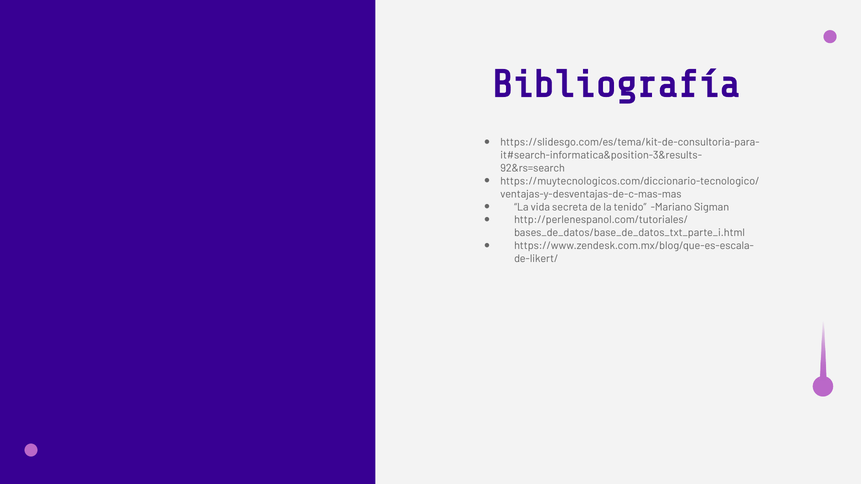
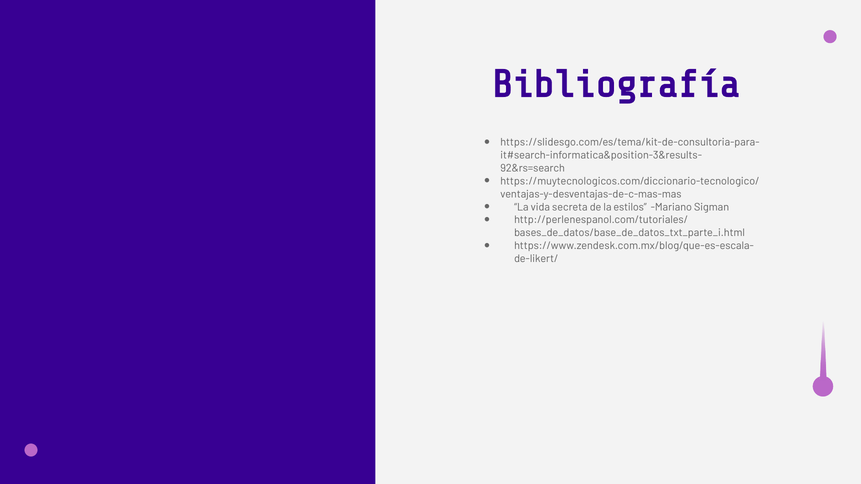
tenido: tenido -> estilos
